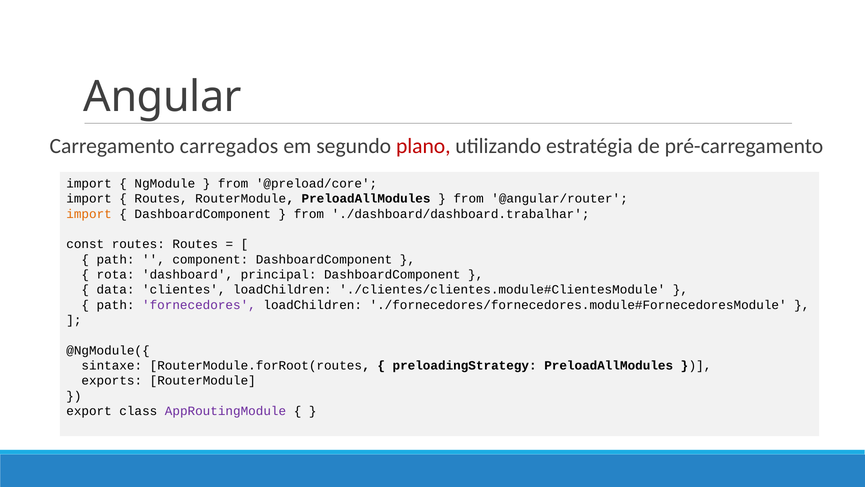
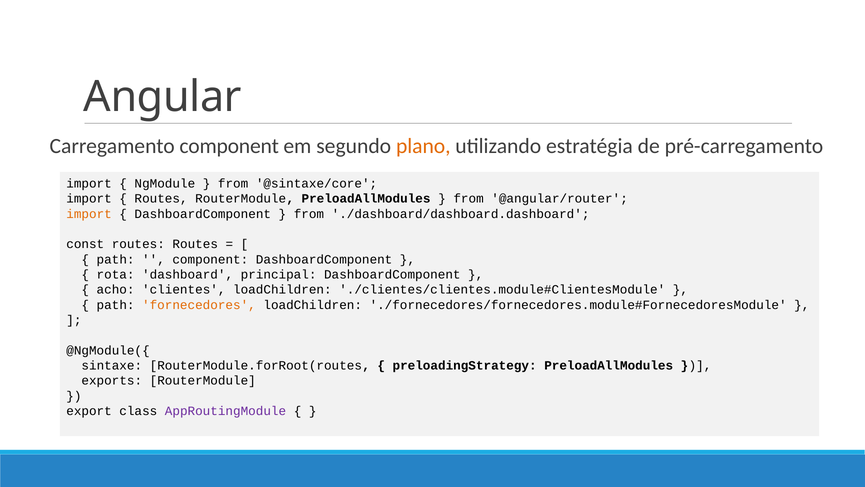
Carregamento carregados: carregados -> component
plano colour: red -> orange
@preload/core: @preload/core -> @sintaxe/core
./dashboard/dashboard.trabalhar: ./dashboard/dashboard.trabalhar -> ./dashboard/dashboard.dashboard
data: data -> acho
fornecedores colour: purple -> orange
